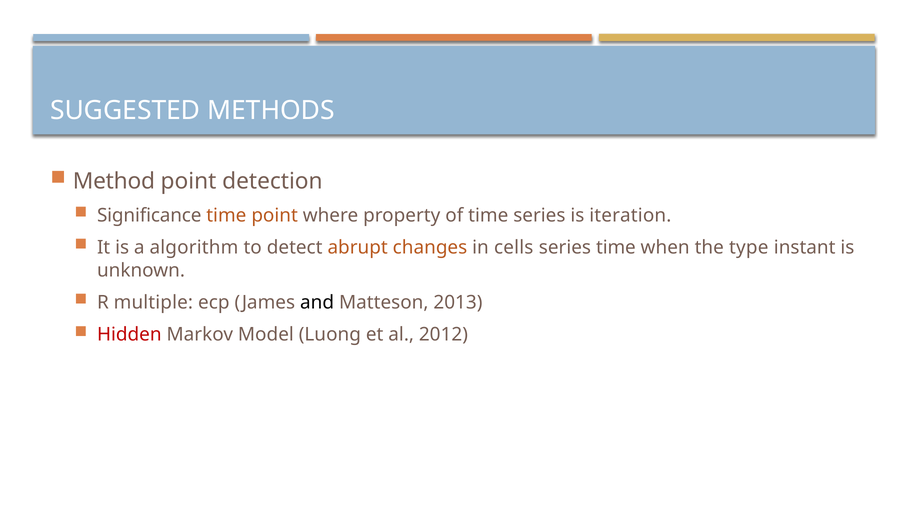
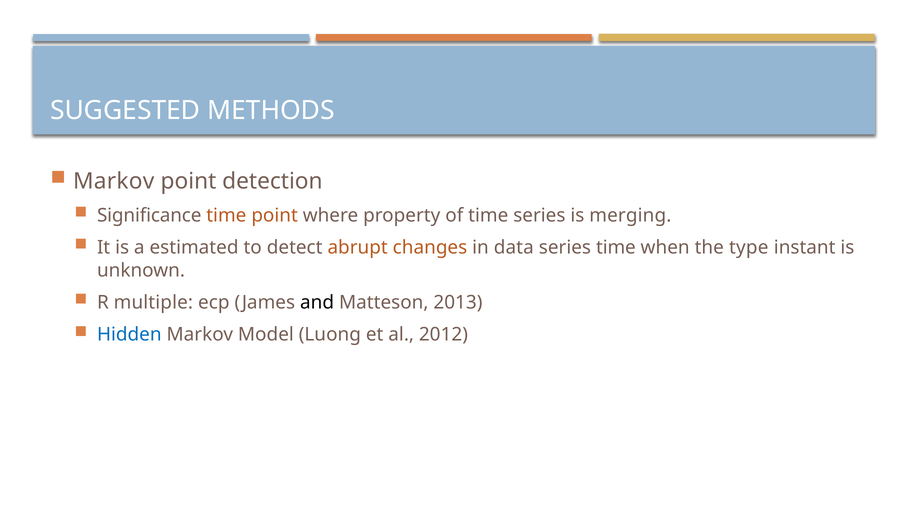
Method at (114, 181): Method -> Markov
iteration: iteration -> merging
algorithm: algorithm -> estimated
cells: cells -> data
Hidden colour: red -> blue
